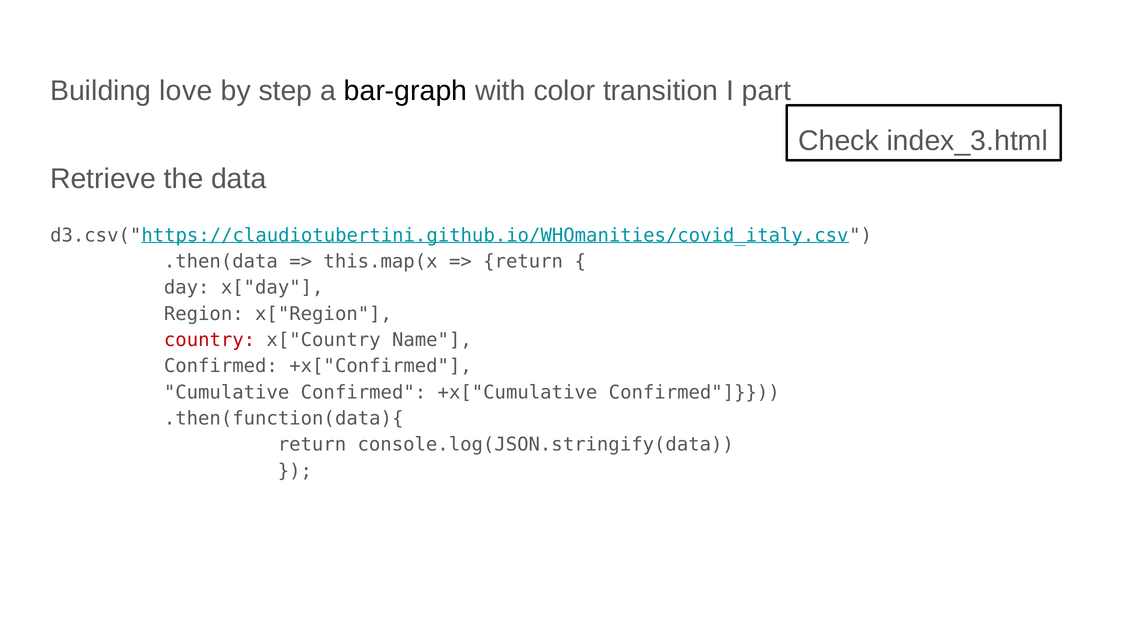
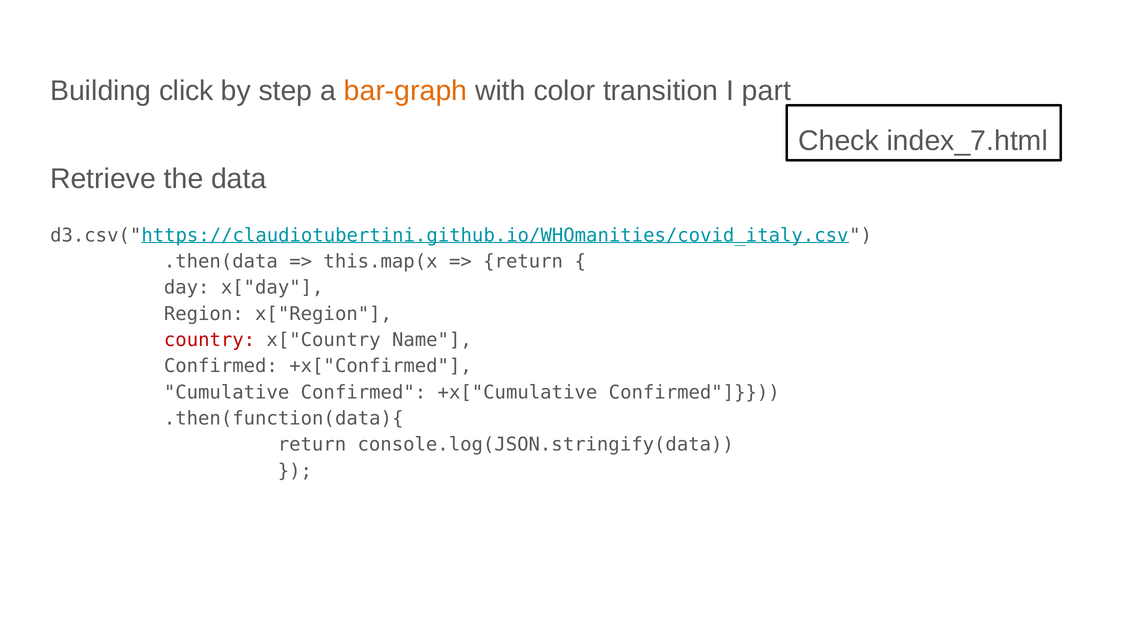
love: love -> click
bar-graph colour: black -> orange
index_3.html: index_3.html -> index_7.html
